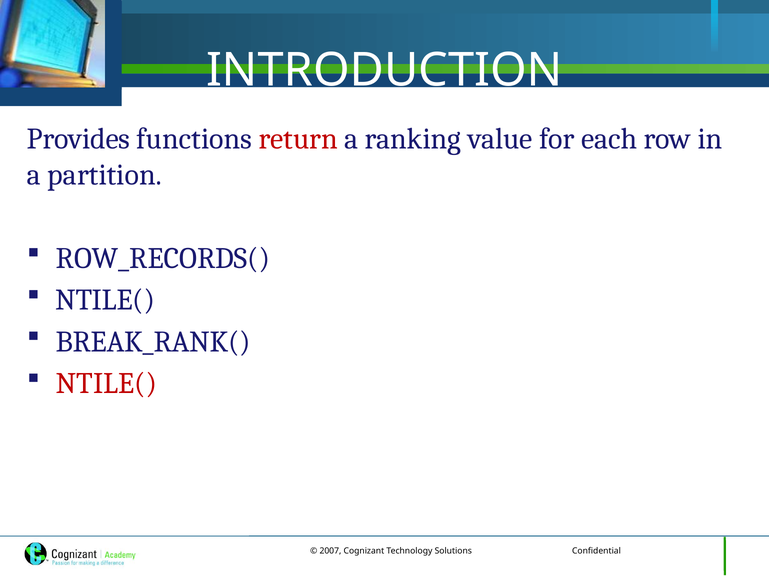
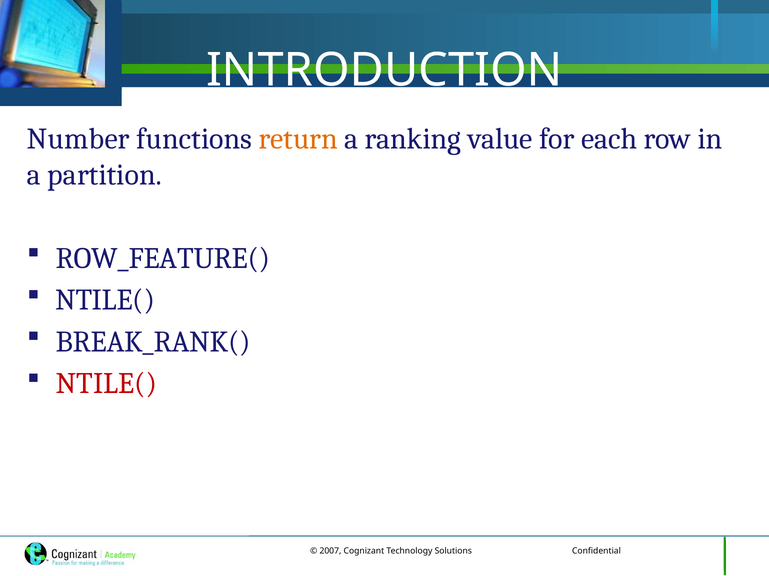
Provides: Provides -> Number
return colour: red -> orange
ROW_RECORDS(: ROW_RECORDS( -> ROW_FEATURE(
